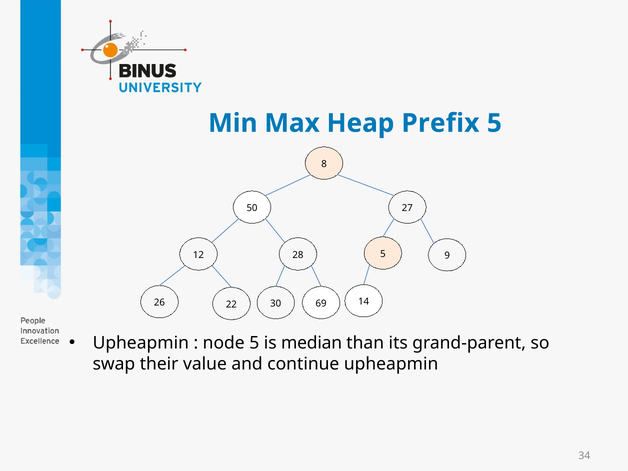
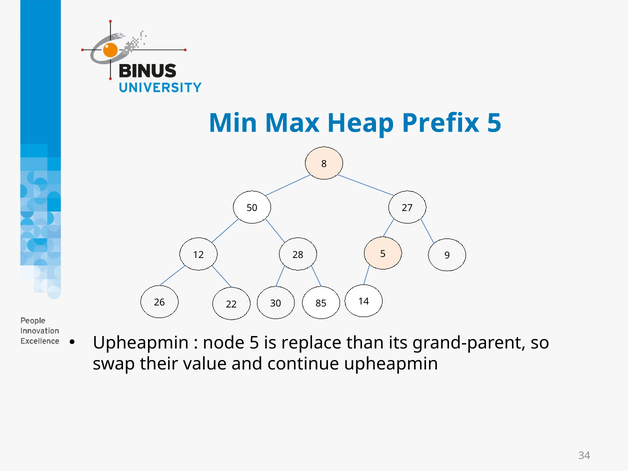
69: 69 -> 85
median: median -> replace
